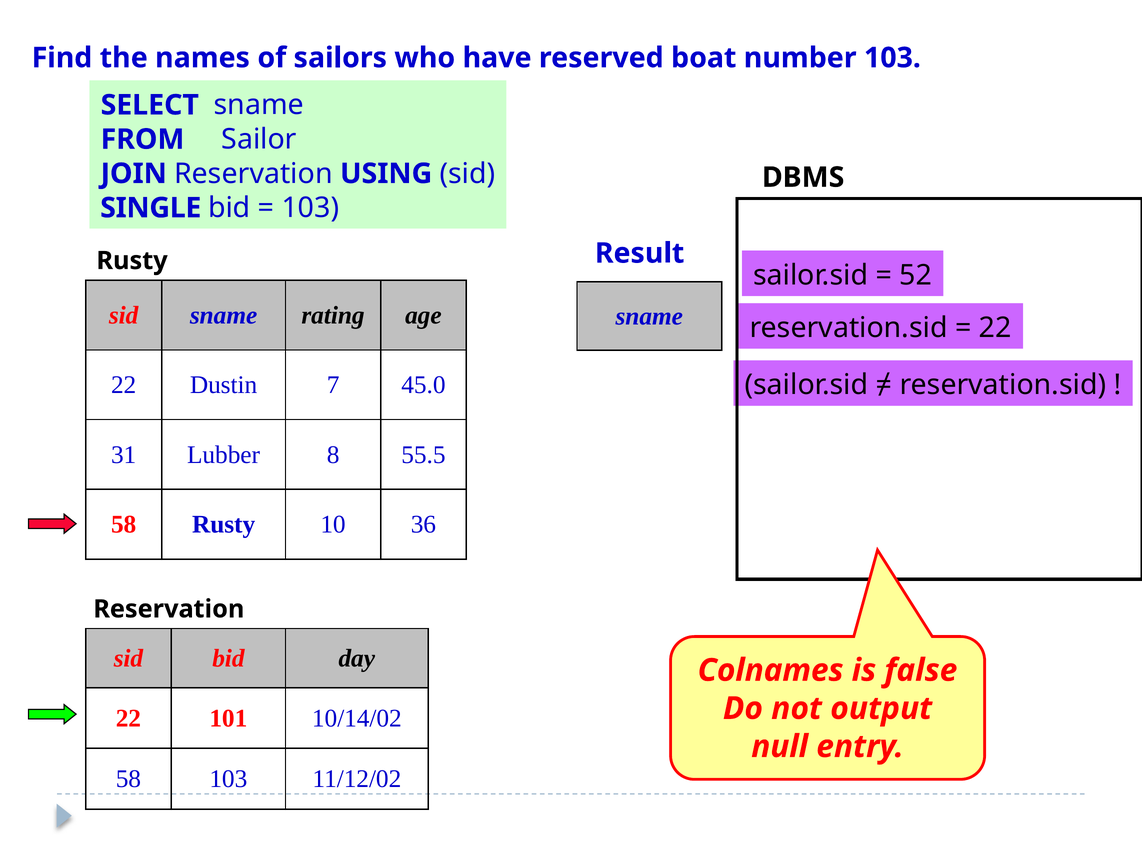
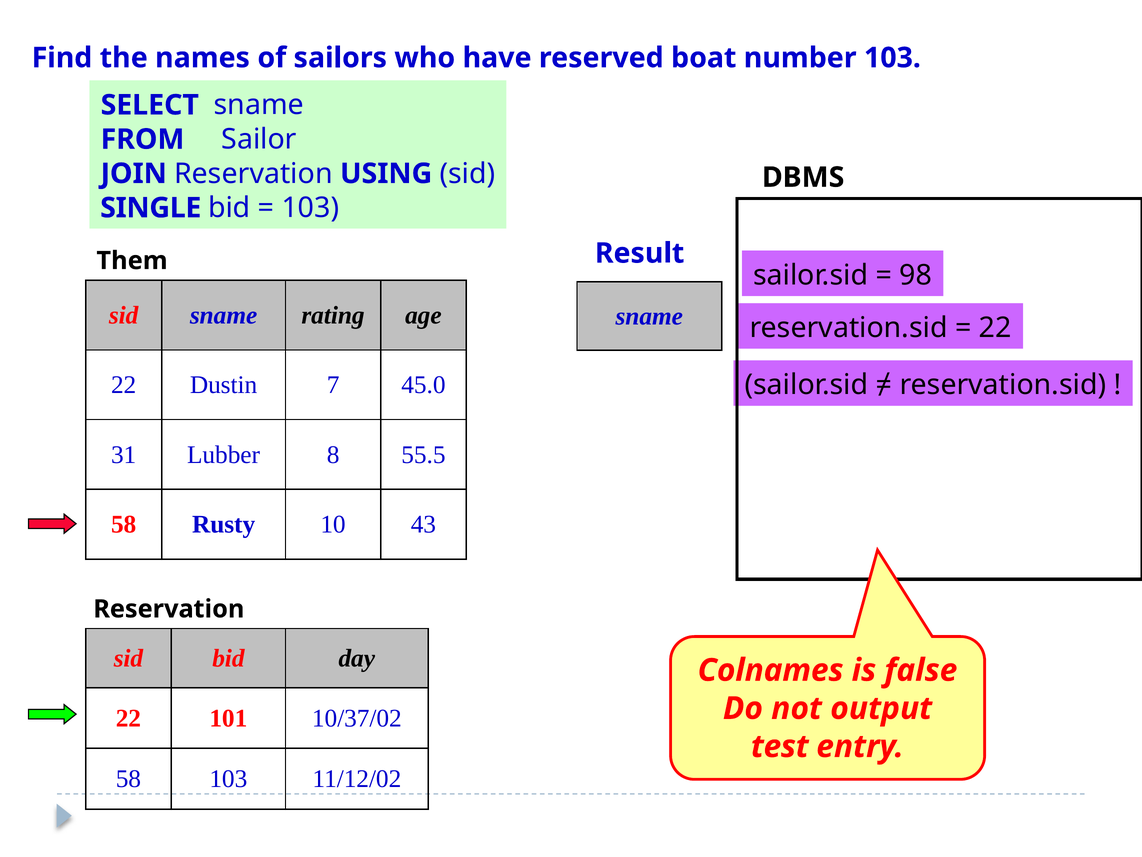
Rusty at (132, 261): Rusty -> Them
52: 52 -> 98
36: 36 -> 43
10/14/02: 10/14/02 -> 10/37/02
null: null -> test
